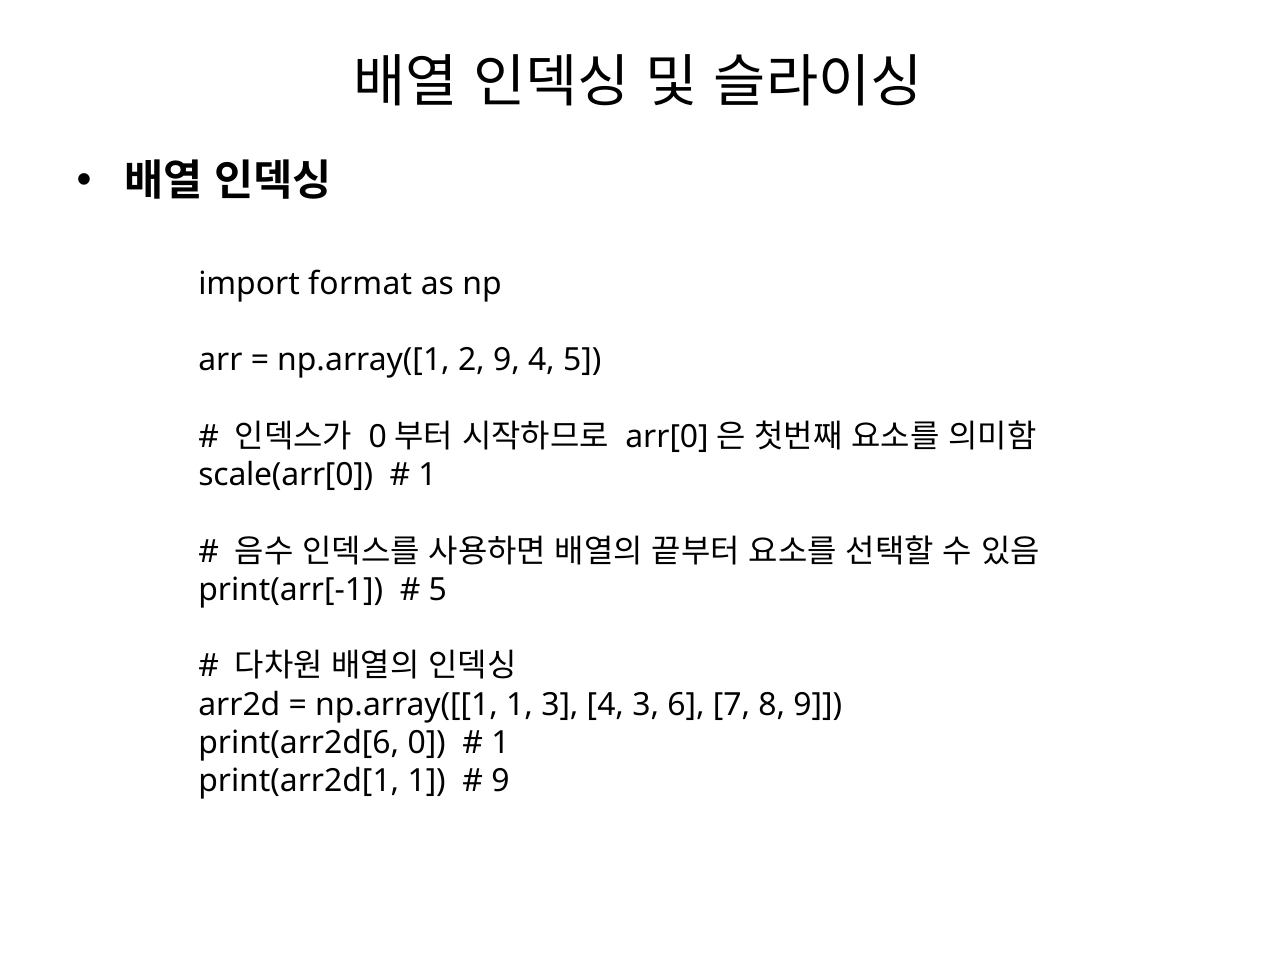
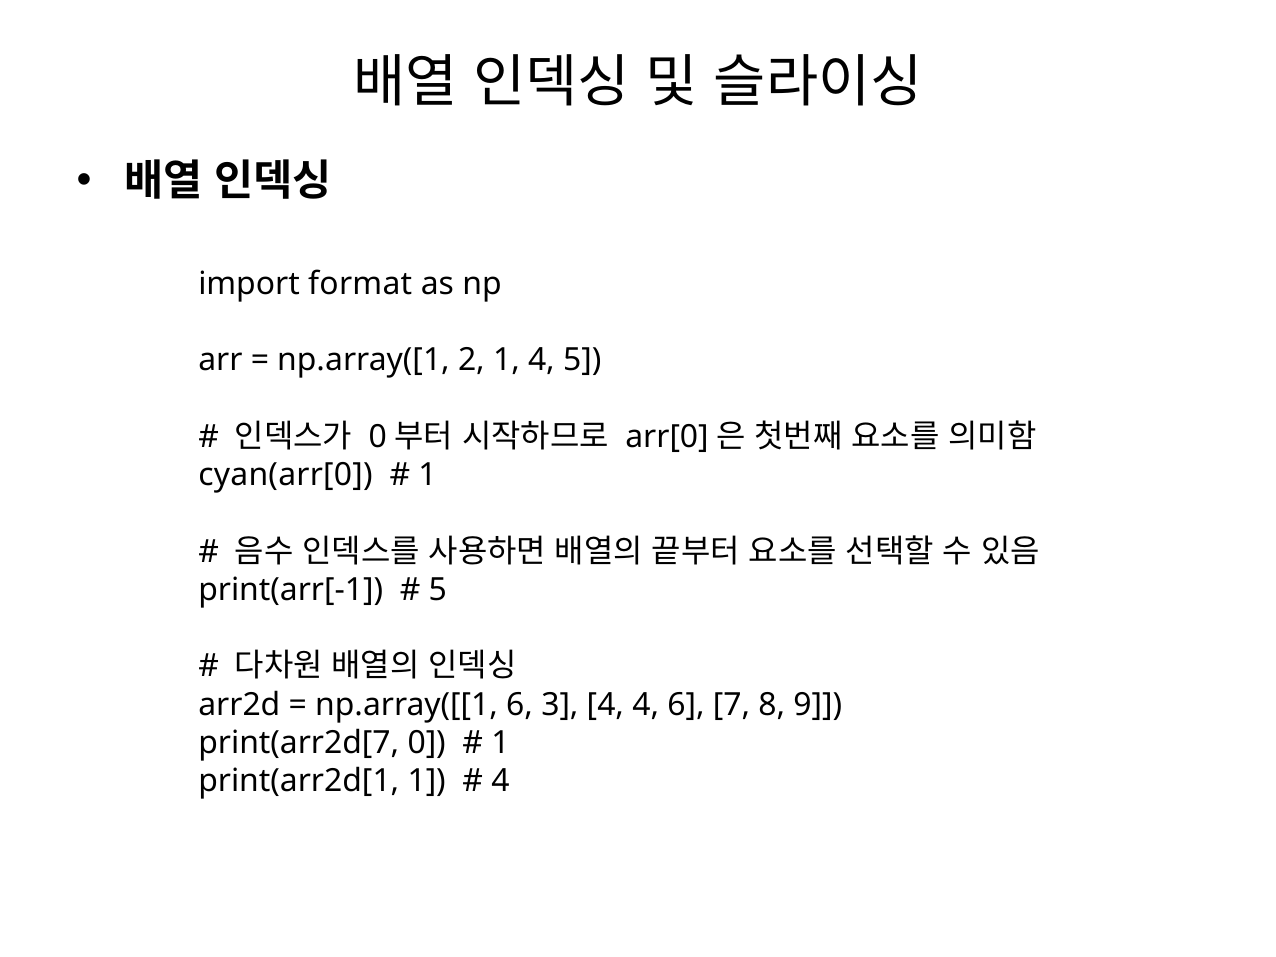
2 9: 9 -> 1
scale(arr[0: scale(arr[0 -> cyan(arr[0
np.array([[1 1: 1 -> 6
4 3: 3 -> 4
print(arr2d[6: print(arr2d[6 -> print(arr2d[7
9 at (500, 781): 9 -> 4
